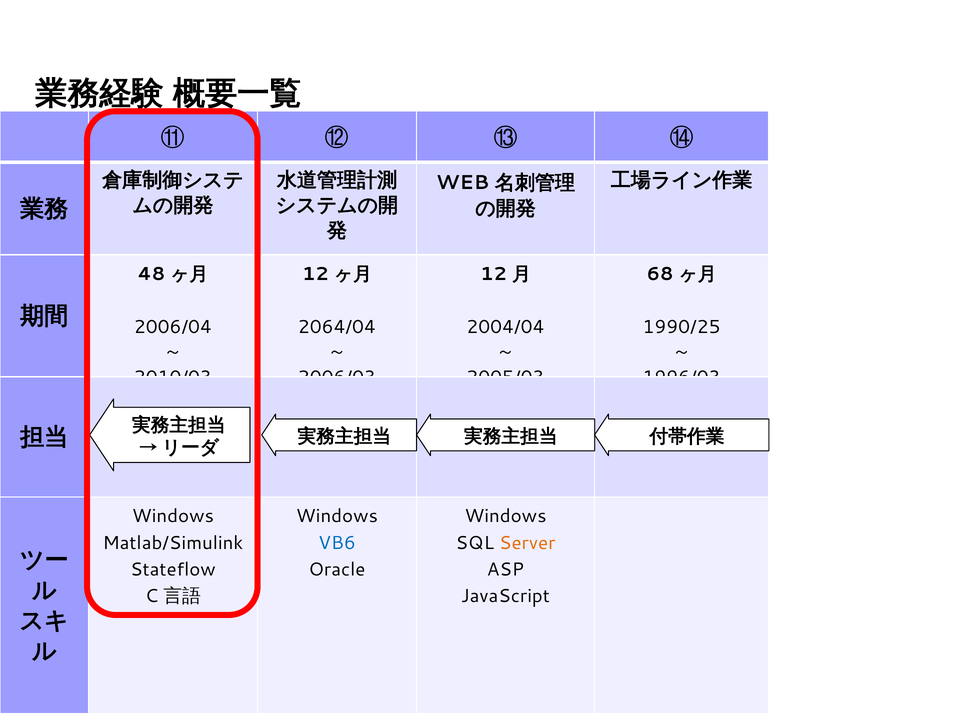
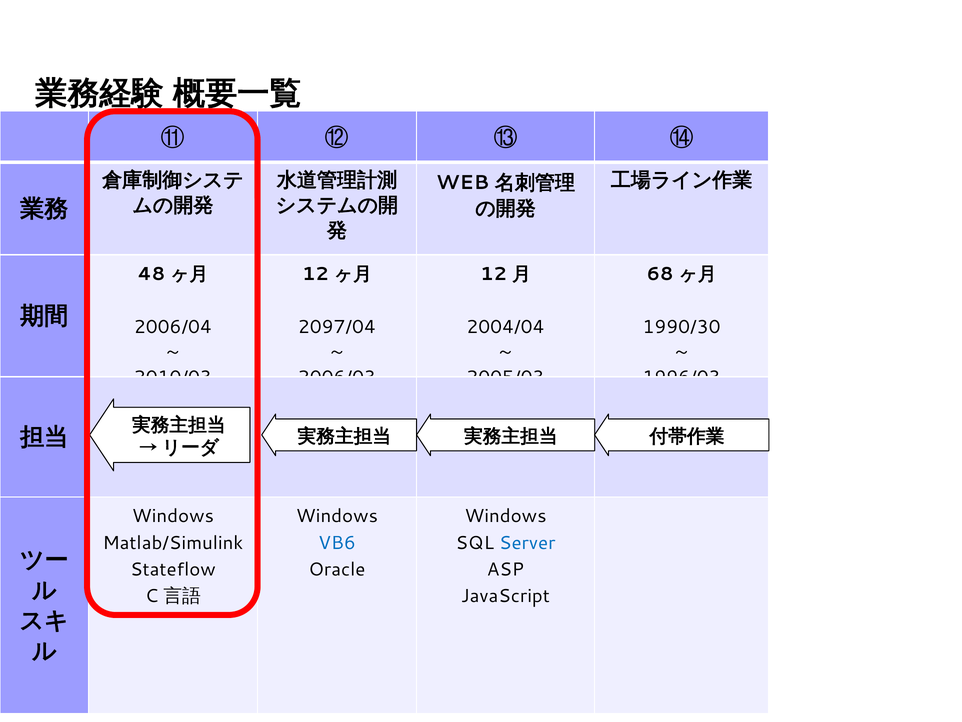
2064/04: 2064/04 -> 2097/04
1990/25: 1990/25 -> 1990/30
Server colour: orange -> blue
